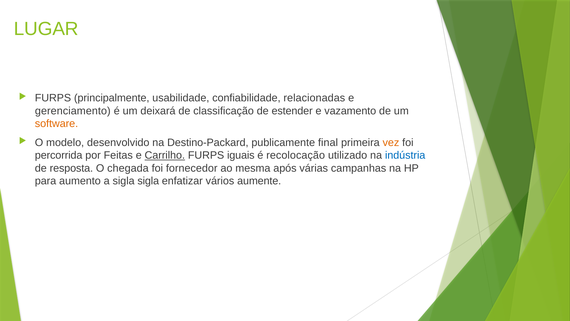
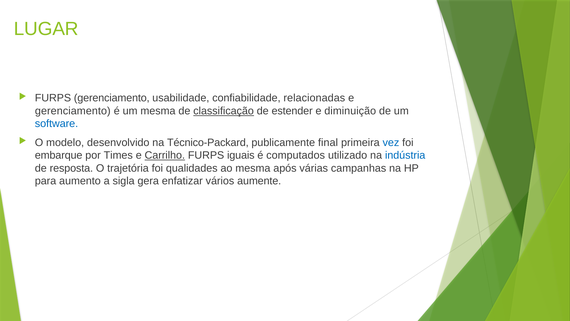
FURPS principalmente: principalmente -> gerenciamento
um deixará: deixará -> mesma
classificação underline: none -> present
vazamento: vazamento -> diminuição
software colour: orange -> blue
Destino-Packard: Destino-Packard -> Técnico-Packard
vez colour: orange -> blue
percorrida: percorrida -> embarque
Feitas: Feitas -> Times
recolocação: recolocação -> computados
chegada: chegada -> trajetória
fornecedor: fornecedor -> qualidades
sigla sigla: sigla -> gera
